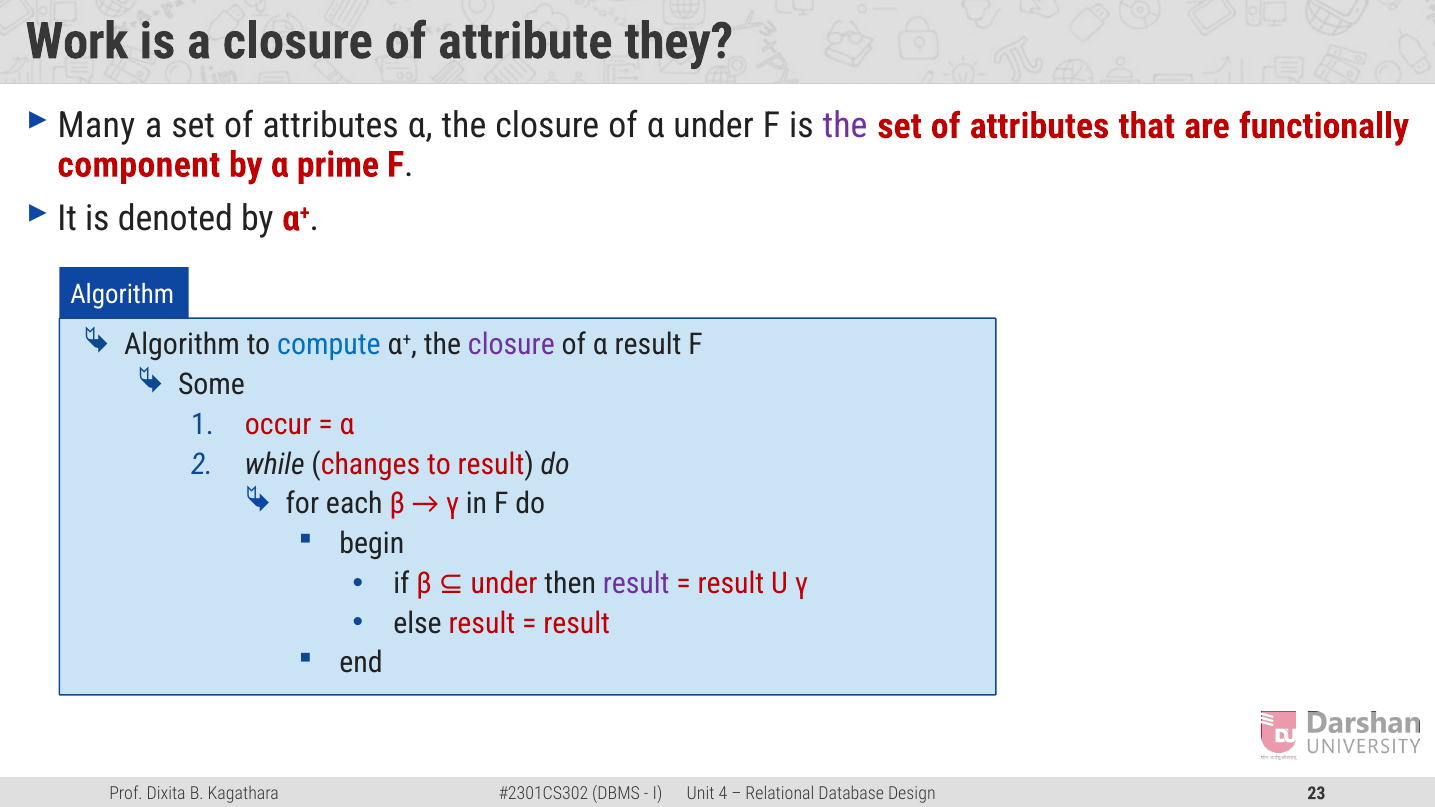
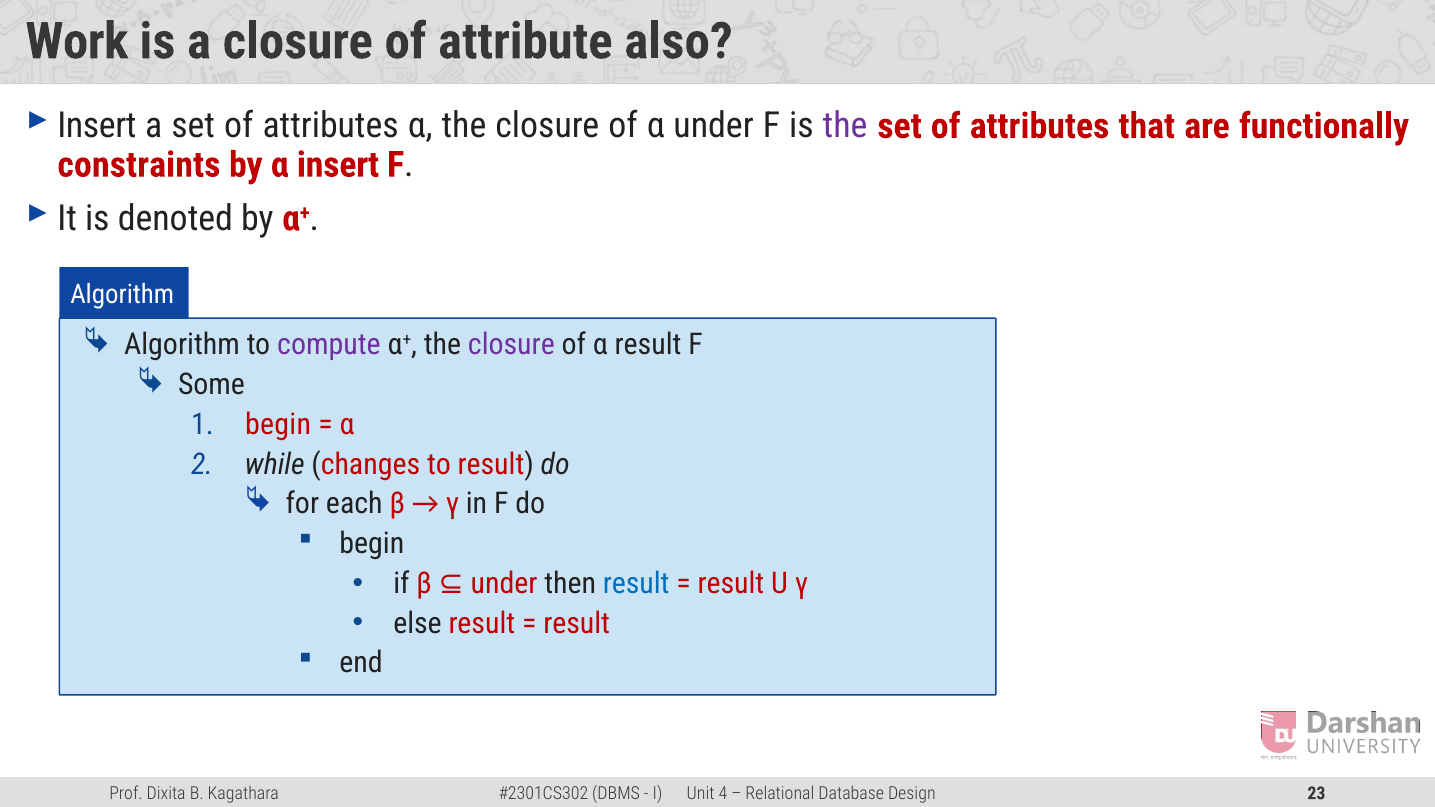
they: they -> also
Many at (97, 126): Many -> Insert
component: component -> constraints
α prime: prime -> insert
compute colour: blue -> purple
occur at (278, 425): occur -> begin
result at (636, 584) colour: purple -> blue
